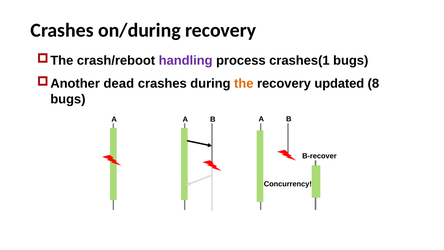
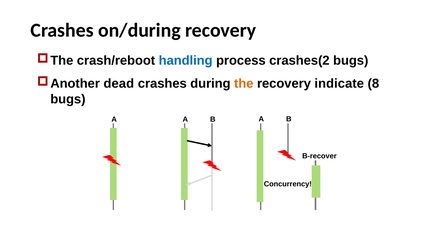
handling colour: purple -> blue
crashes(1: crashes(1 -> crashes(2
updated: updated -> indicate
